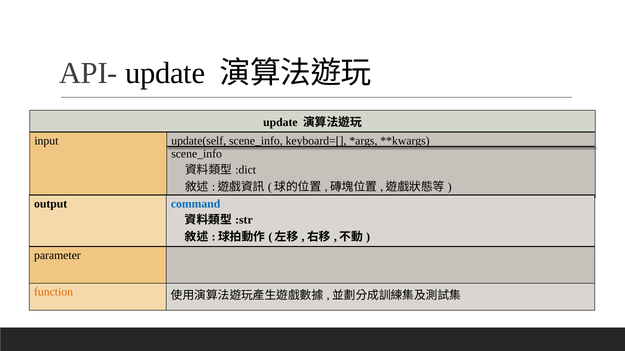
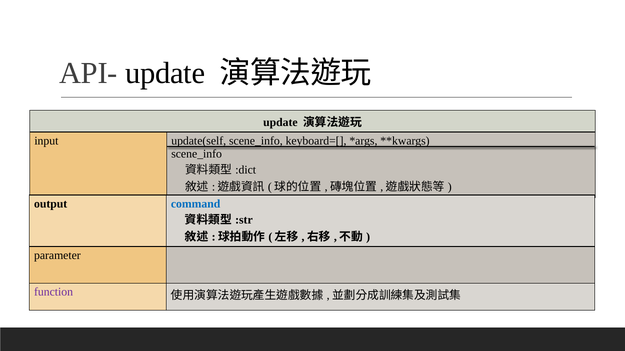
function colour: orange -> purple
